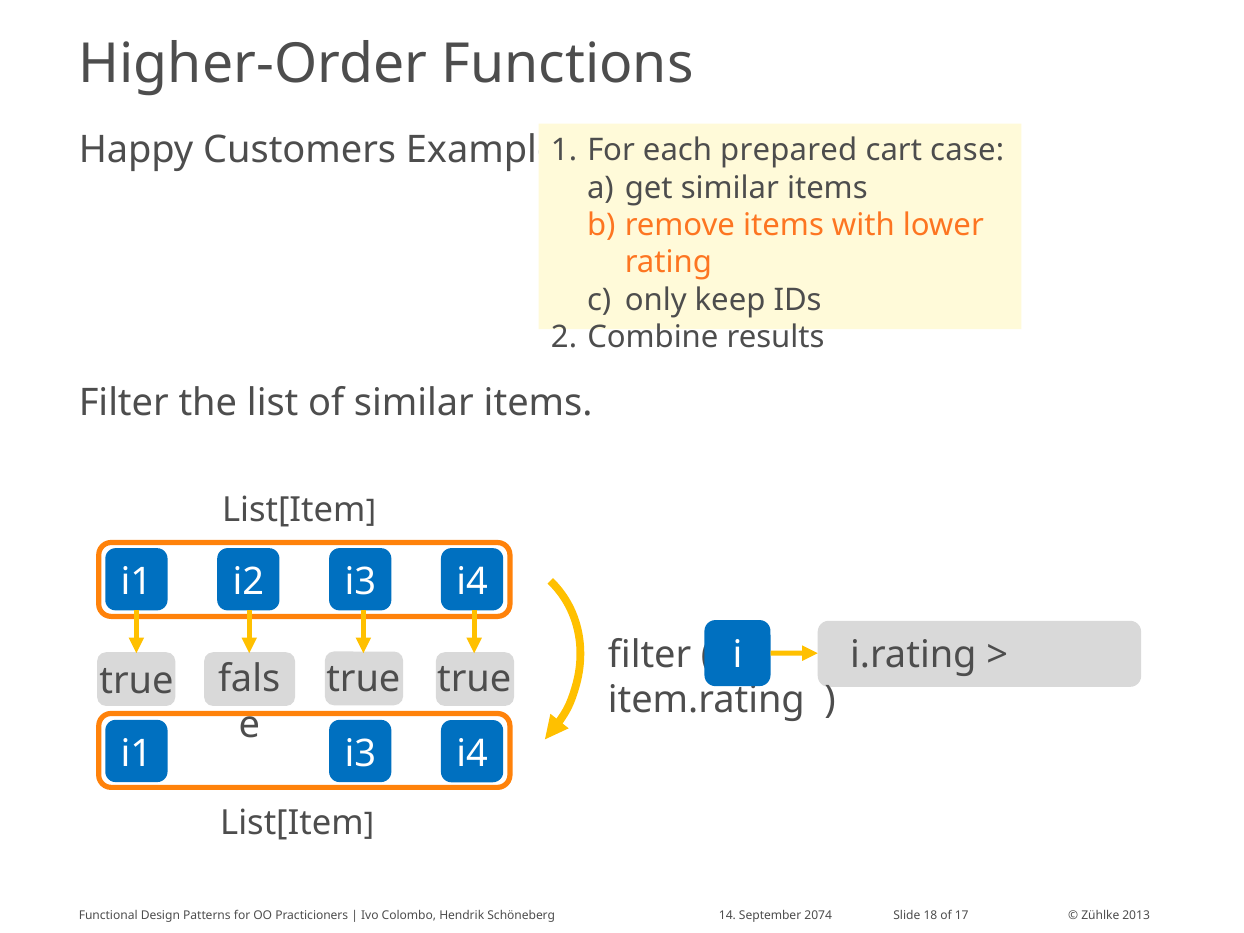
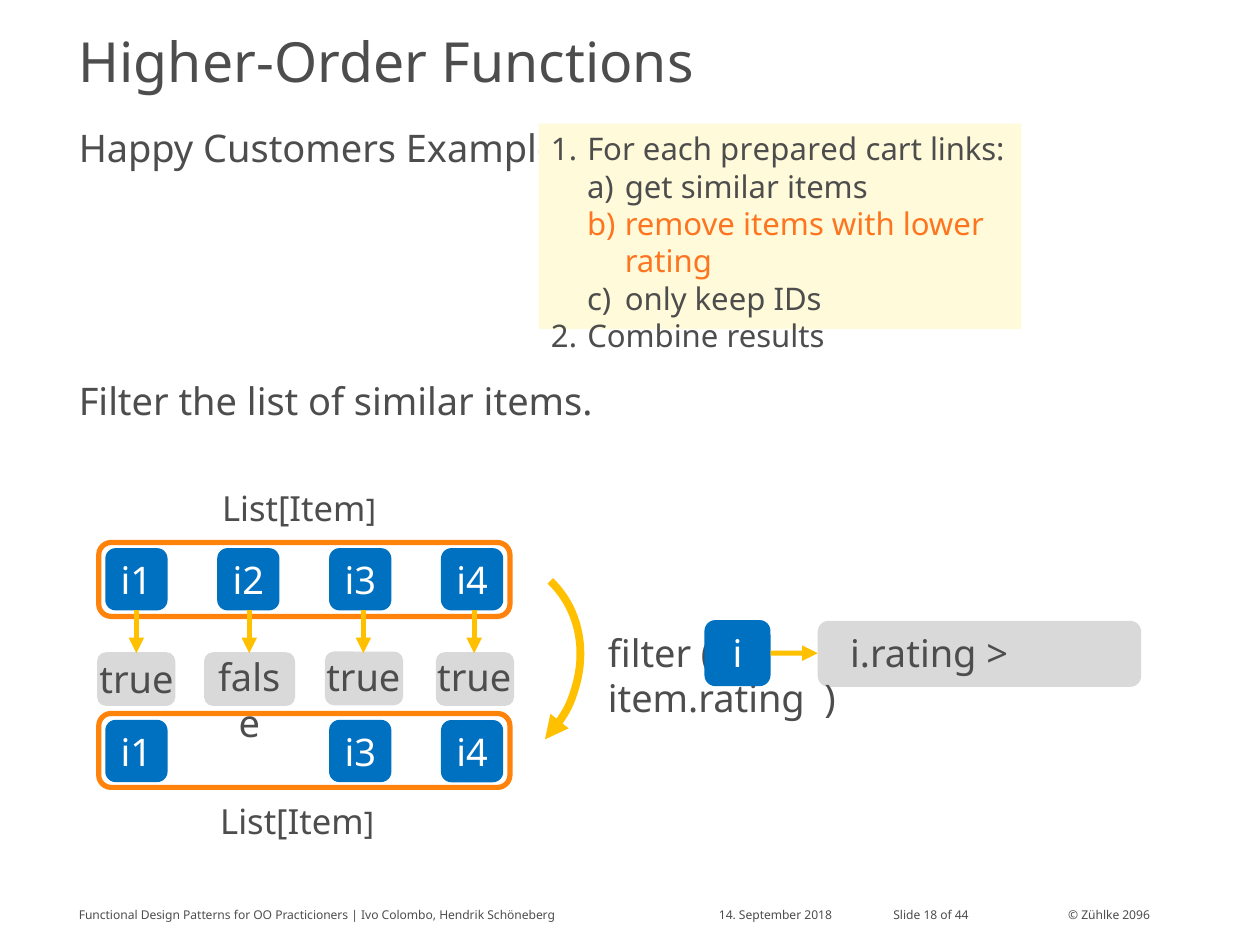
case: case -> links
2074: 2074 -> 2018
17: 17 -> 44
2013: 2013 -> 2096
